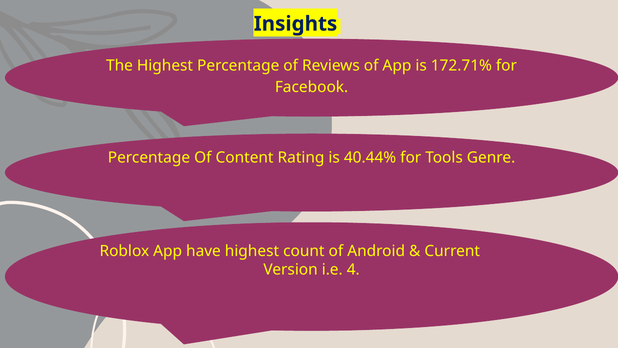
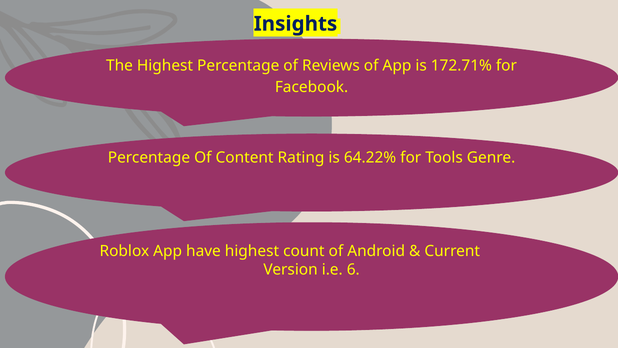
40.44%: 40.44% -> 64.22%
4: 4 -> 6
